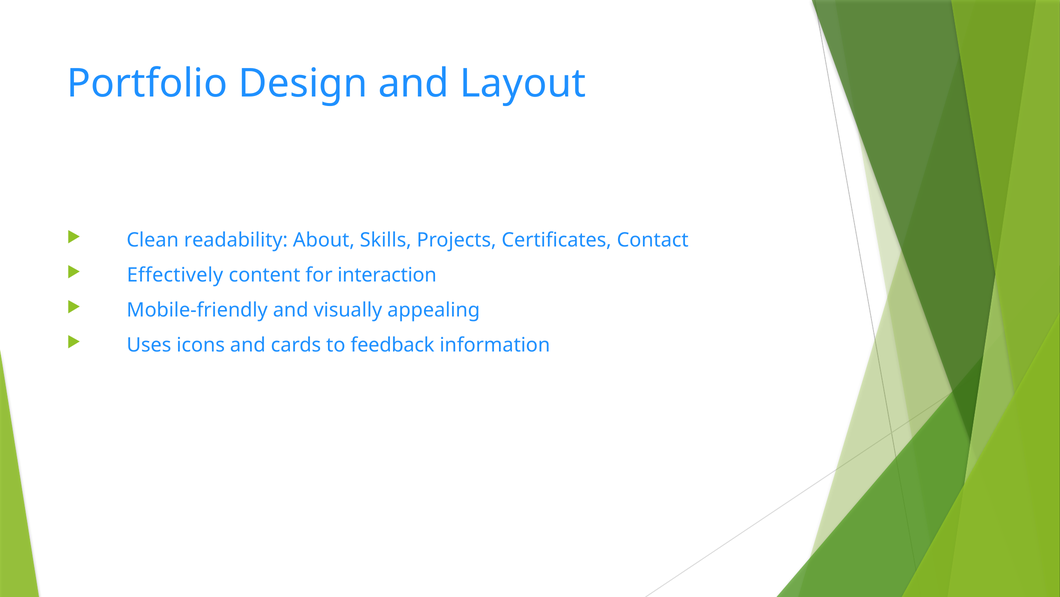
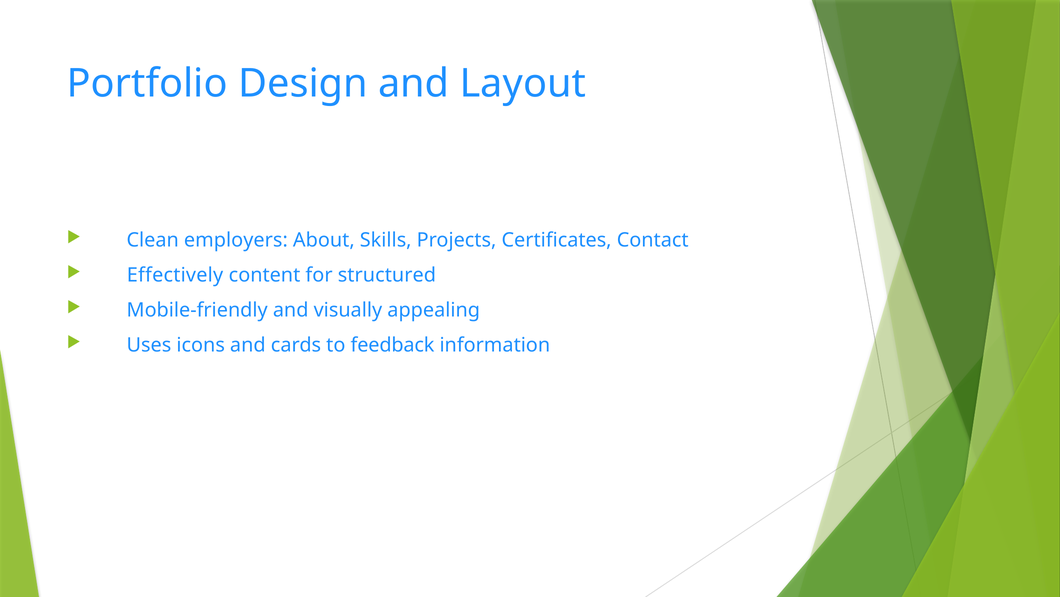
readability: readability -> employers
interaction: interaction -> structured
